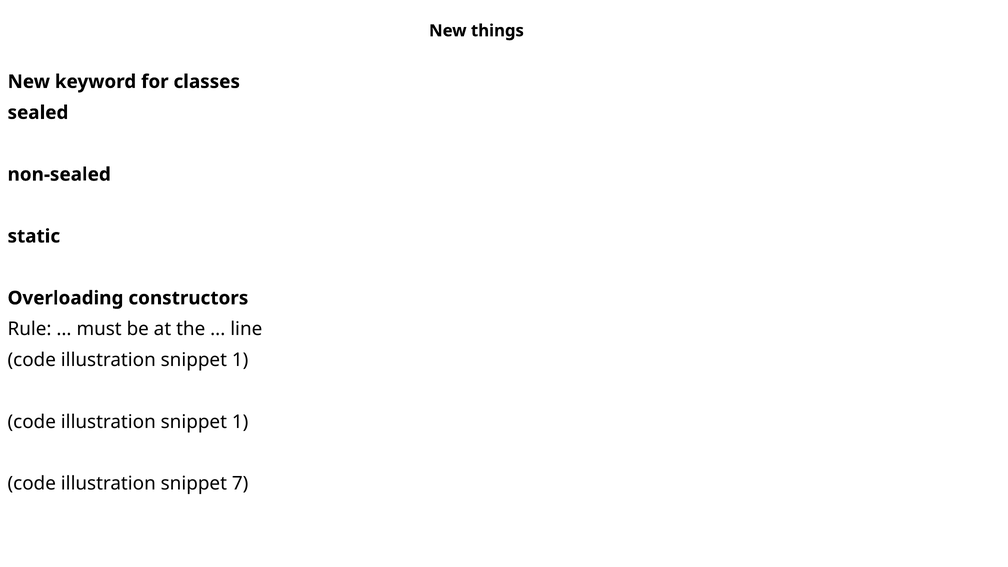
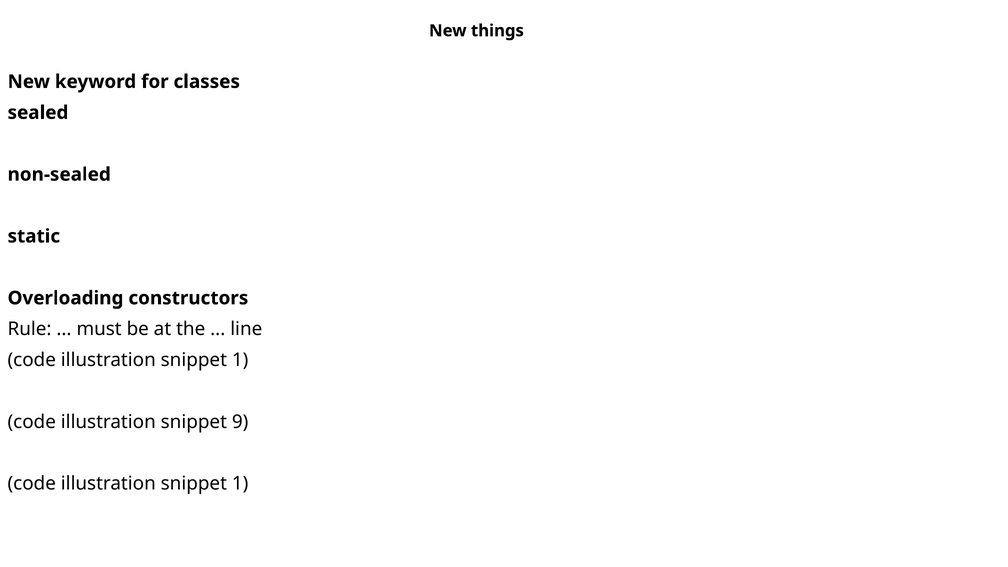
1 at (240, 422): 1 -> 9
7 at (240, 484): 7 -> 1
